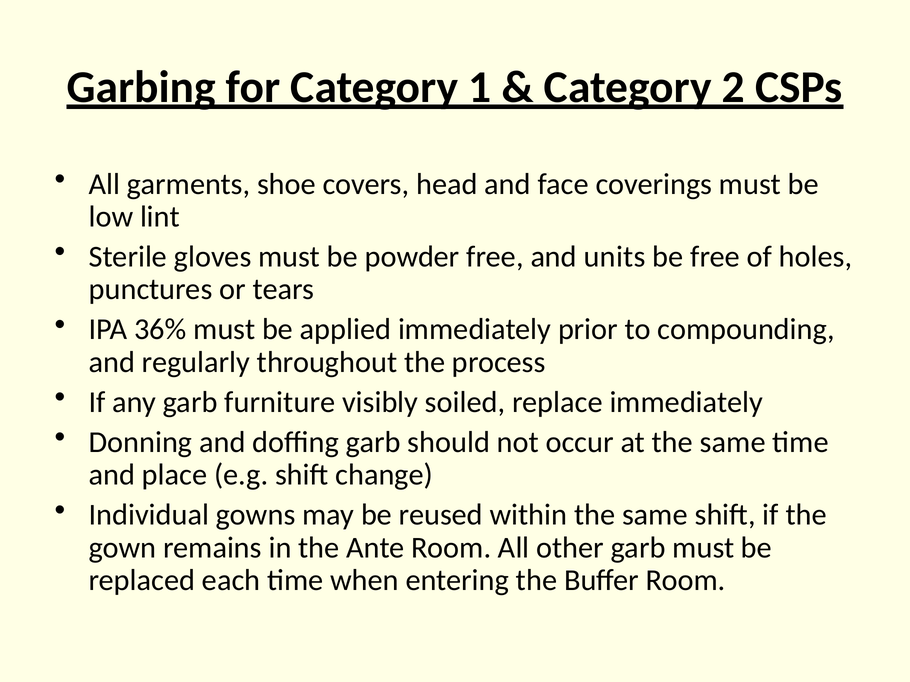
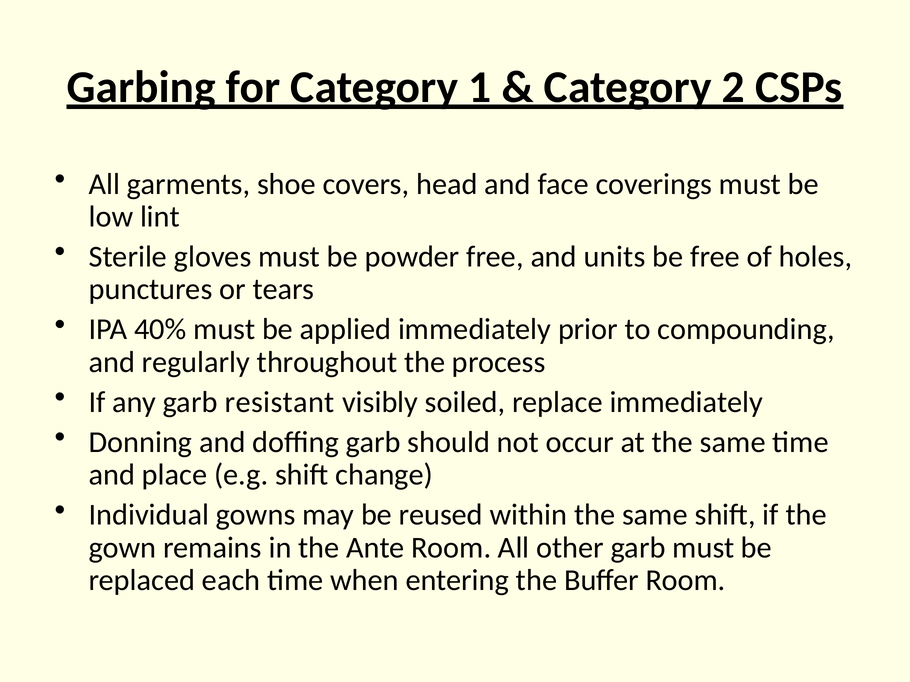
36%: 36% -> 40%
furniture: furniture -> resistant
